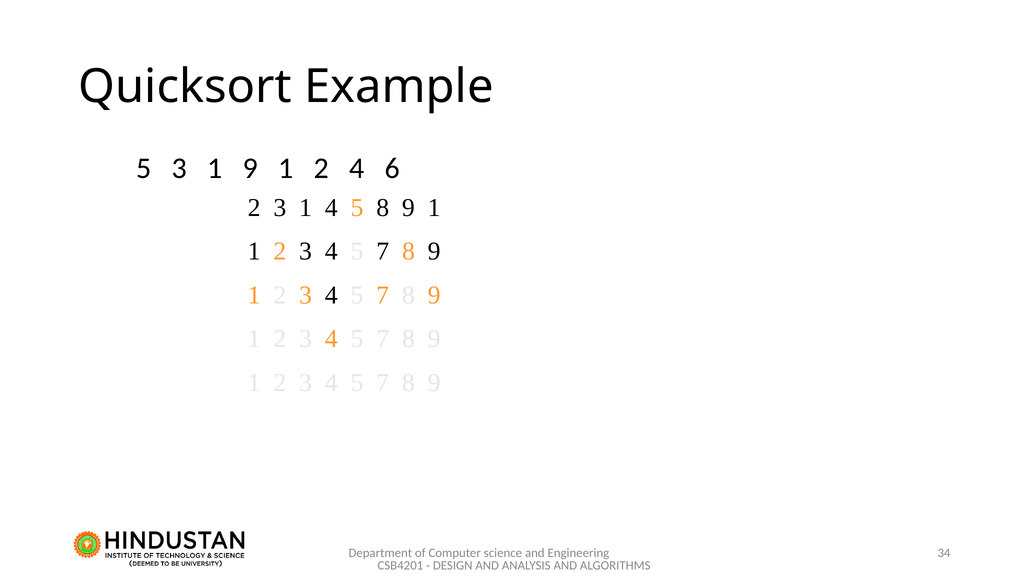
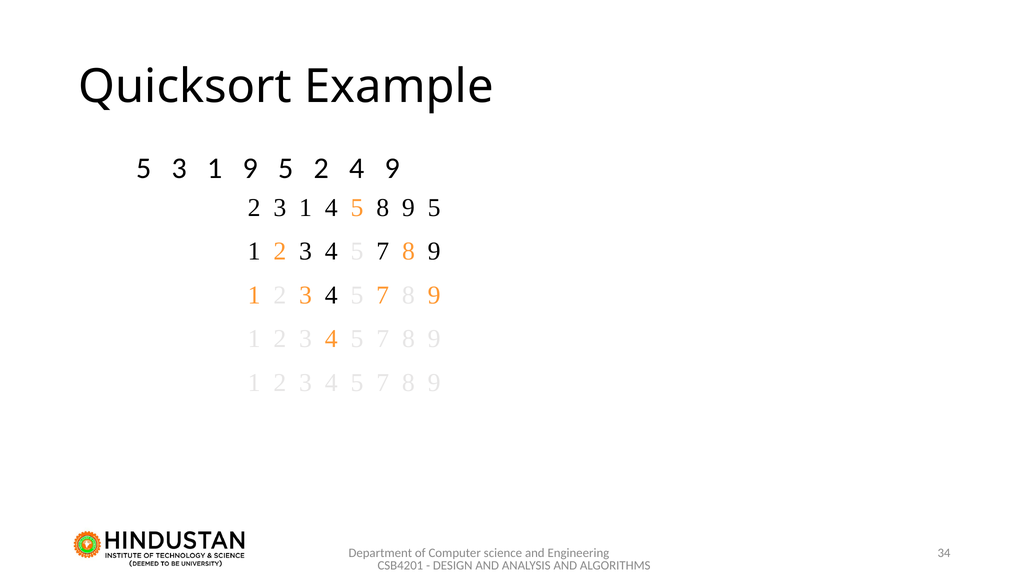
1 9 1: 1 -> 5
4 6: 6 -> 9
5 8 9 1: 1 -> 5
